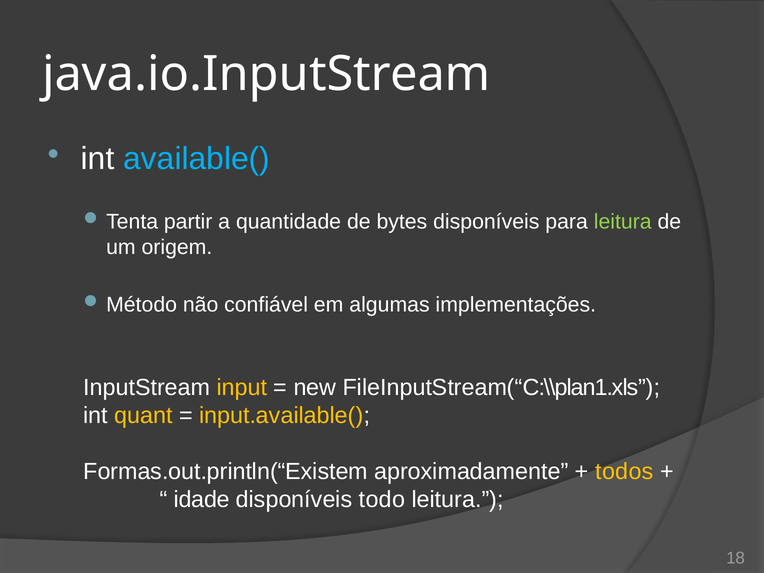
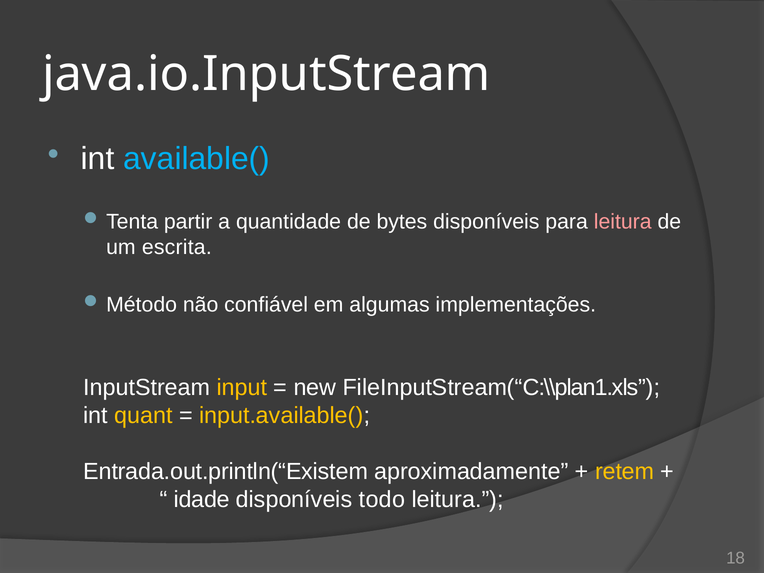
leitura at (623, 222) colour: light green -> pink
origem: origem -> escrita
Formas.out.println(“Existem: Formas.out.println(“Existem -> Entrada.out.println(“Existem
todos: todos -> retem
